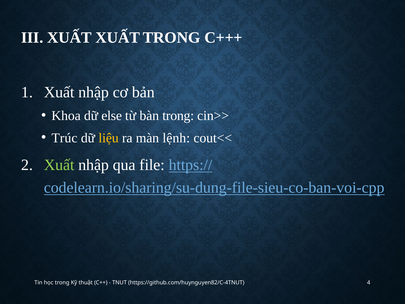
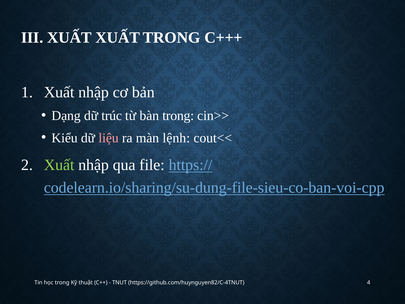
Khoa: Khoa -> Dạng
else: else -> trúc
Trúc: Trúc -> Kiểu
liệu colour: yellow -> pink
